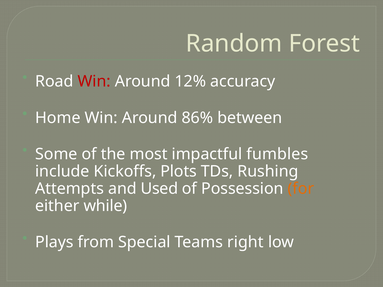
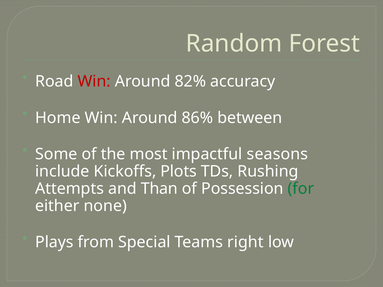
12%: 12% -> 82%
fumbles: fumbles -> seasons
Used: Used -> Than
for colour: orange -> green
while: while -> none
